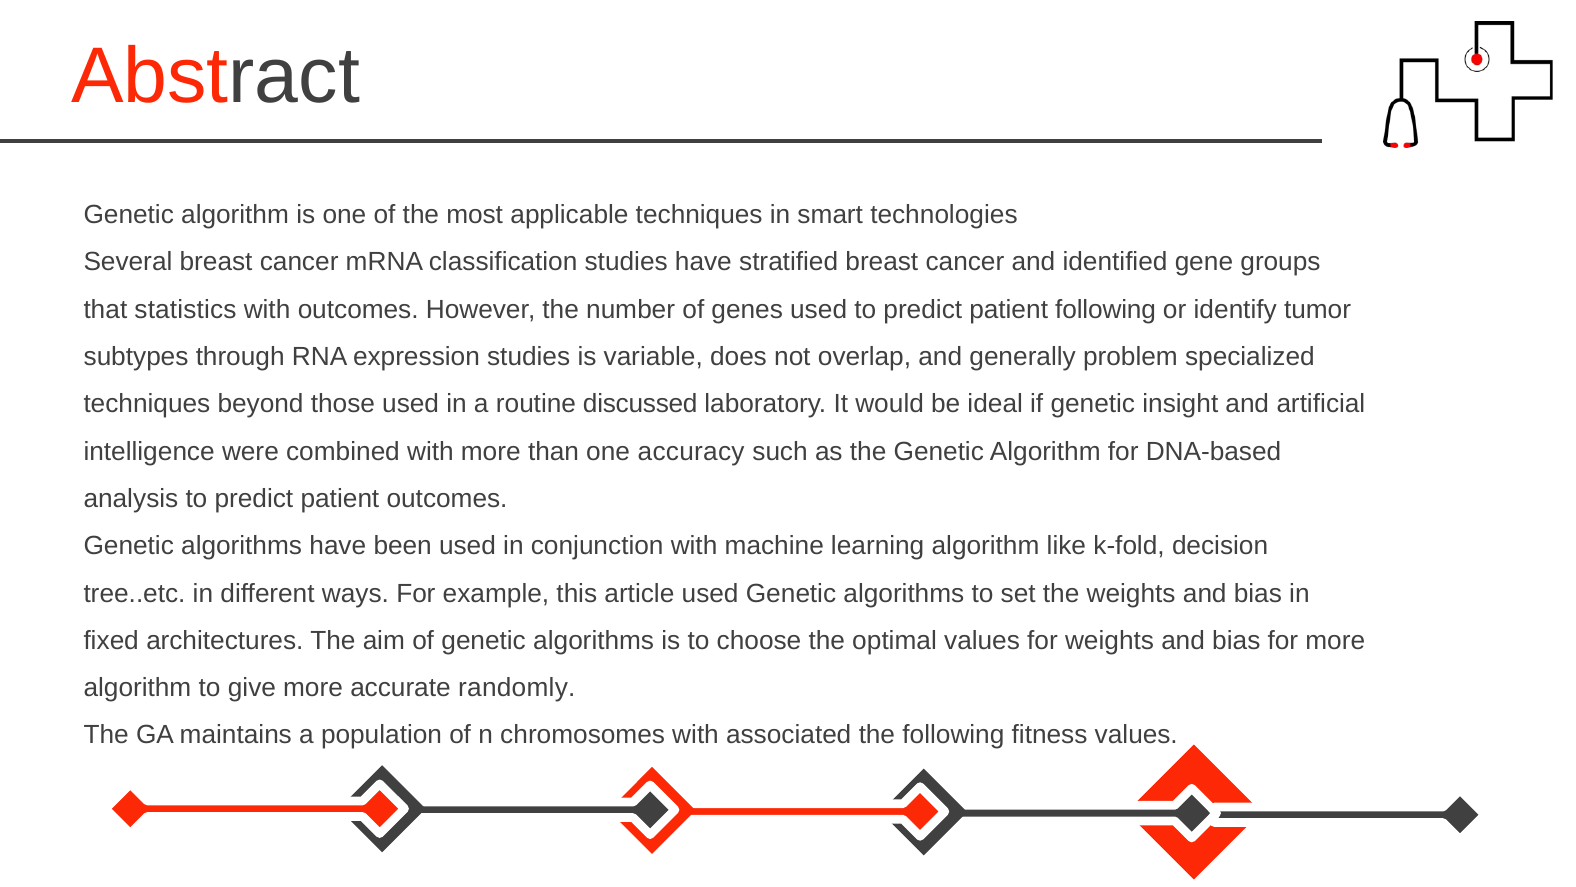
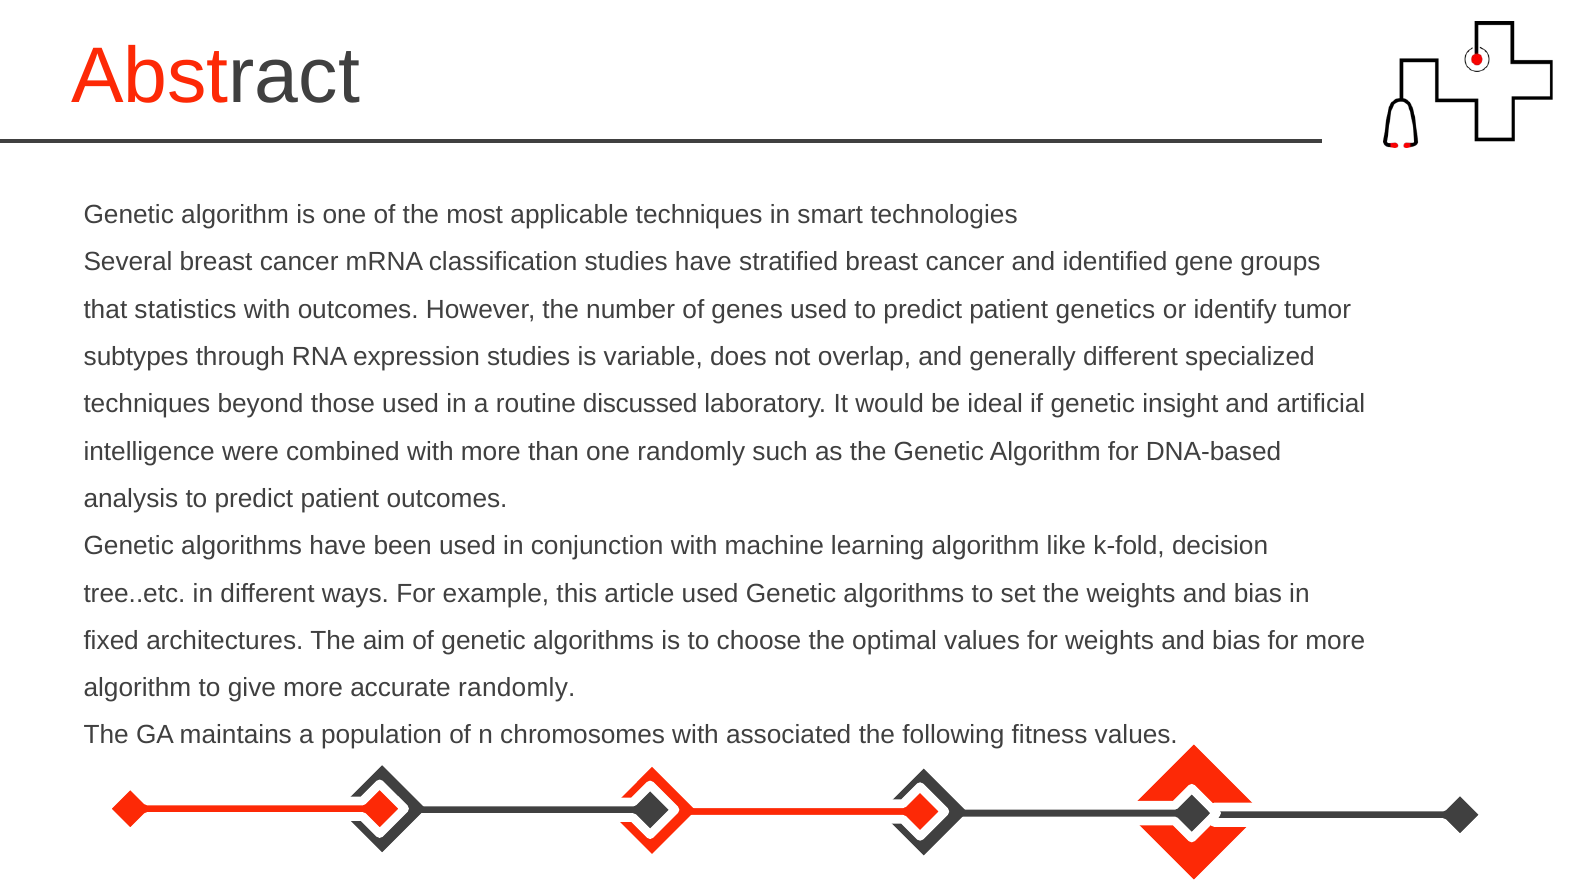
patient following: following -> genetics
generally problem: problem -> different
one accuracy: accuracy -> randomly
